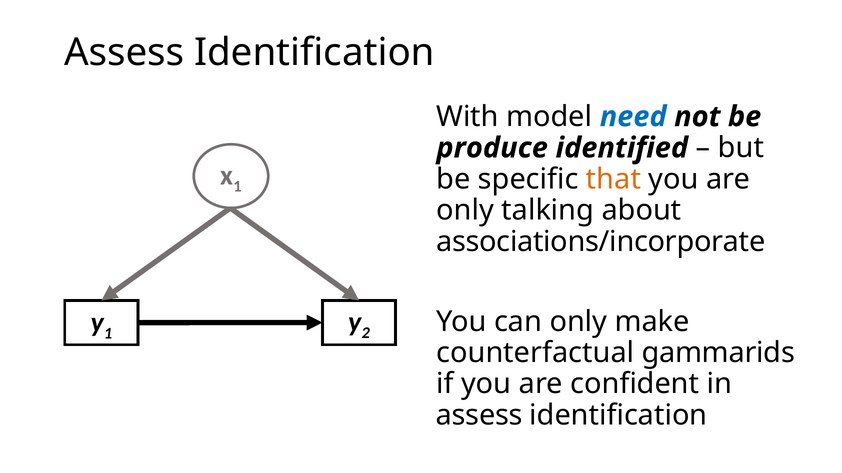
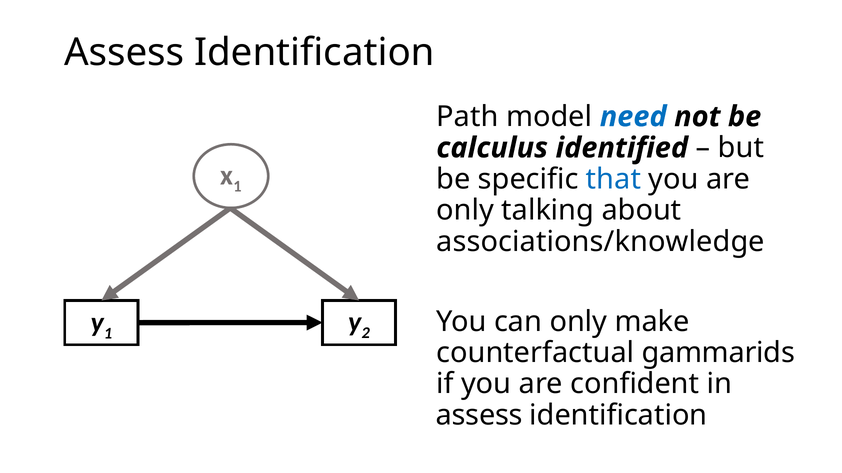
With: With -> Path
produce: produce -> calculus
that colour: orange -> blue
associations/incorporate: associations/incorporate -> associations/knowledge
